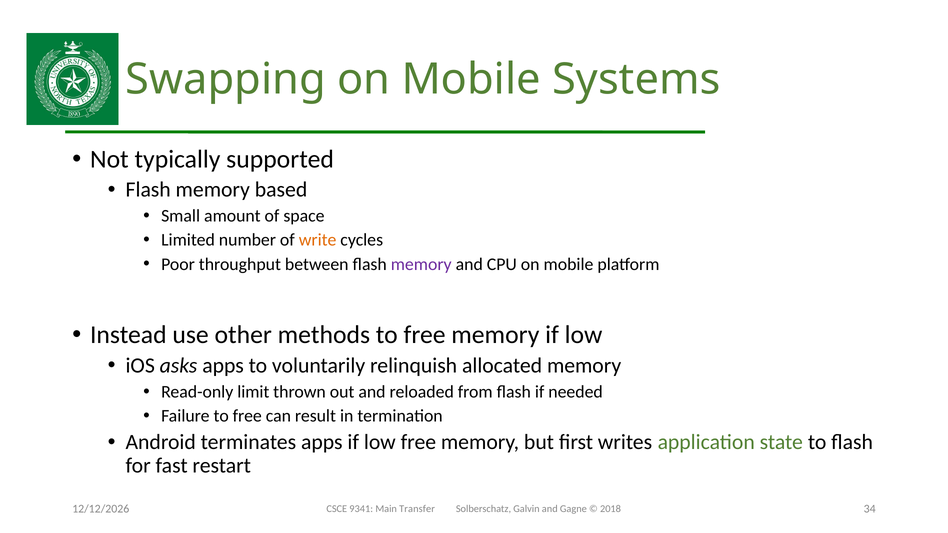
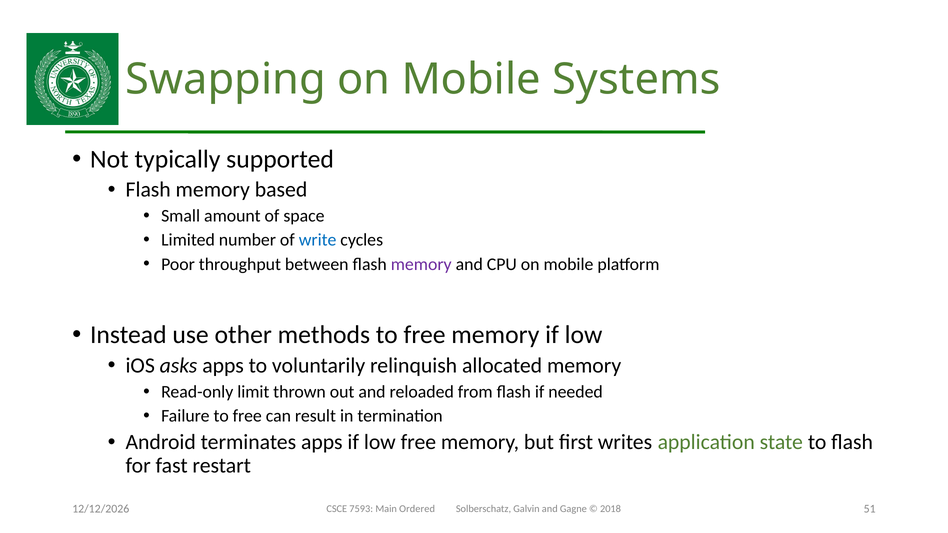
write colour: orange -> blue
9341: 9341 -> 7593
Transfer: Transfer -> Ordered
34: 34 -> 51
